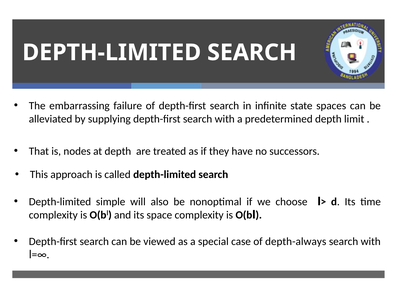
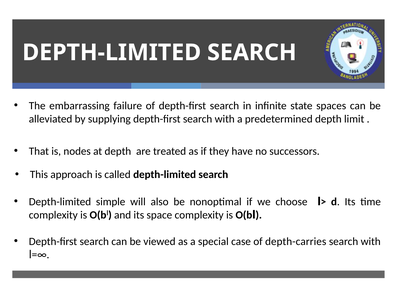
depth-always: depth-always -> depth-carries
